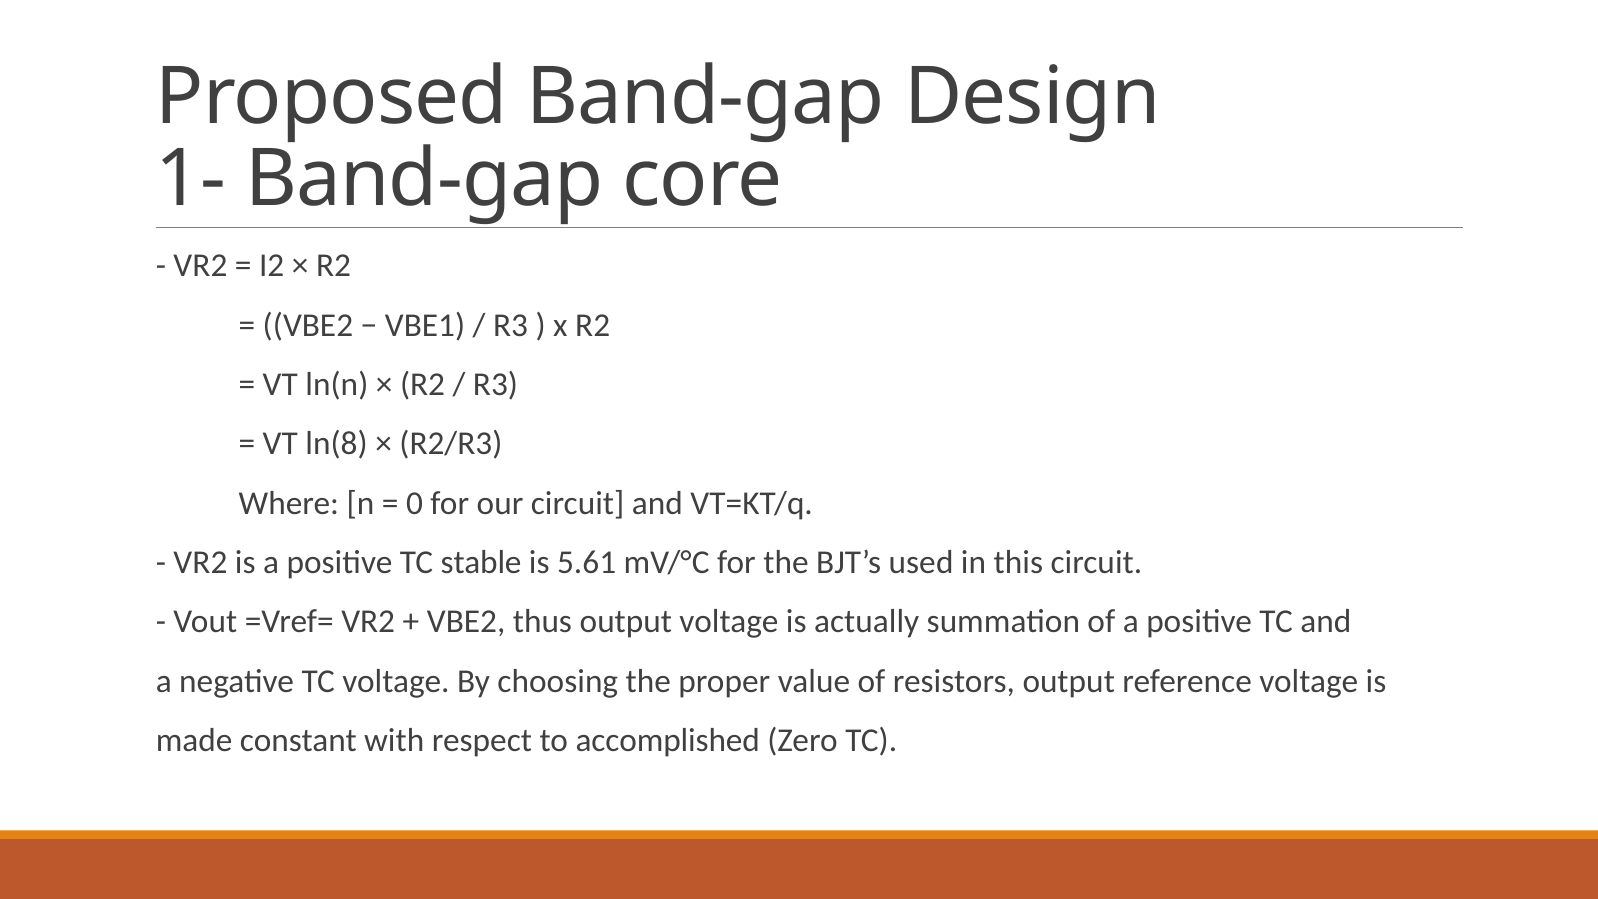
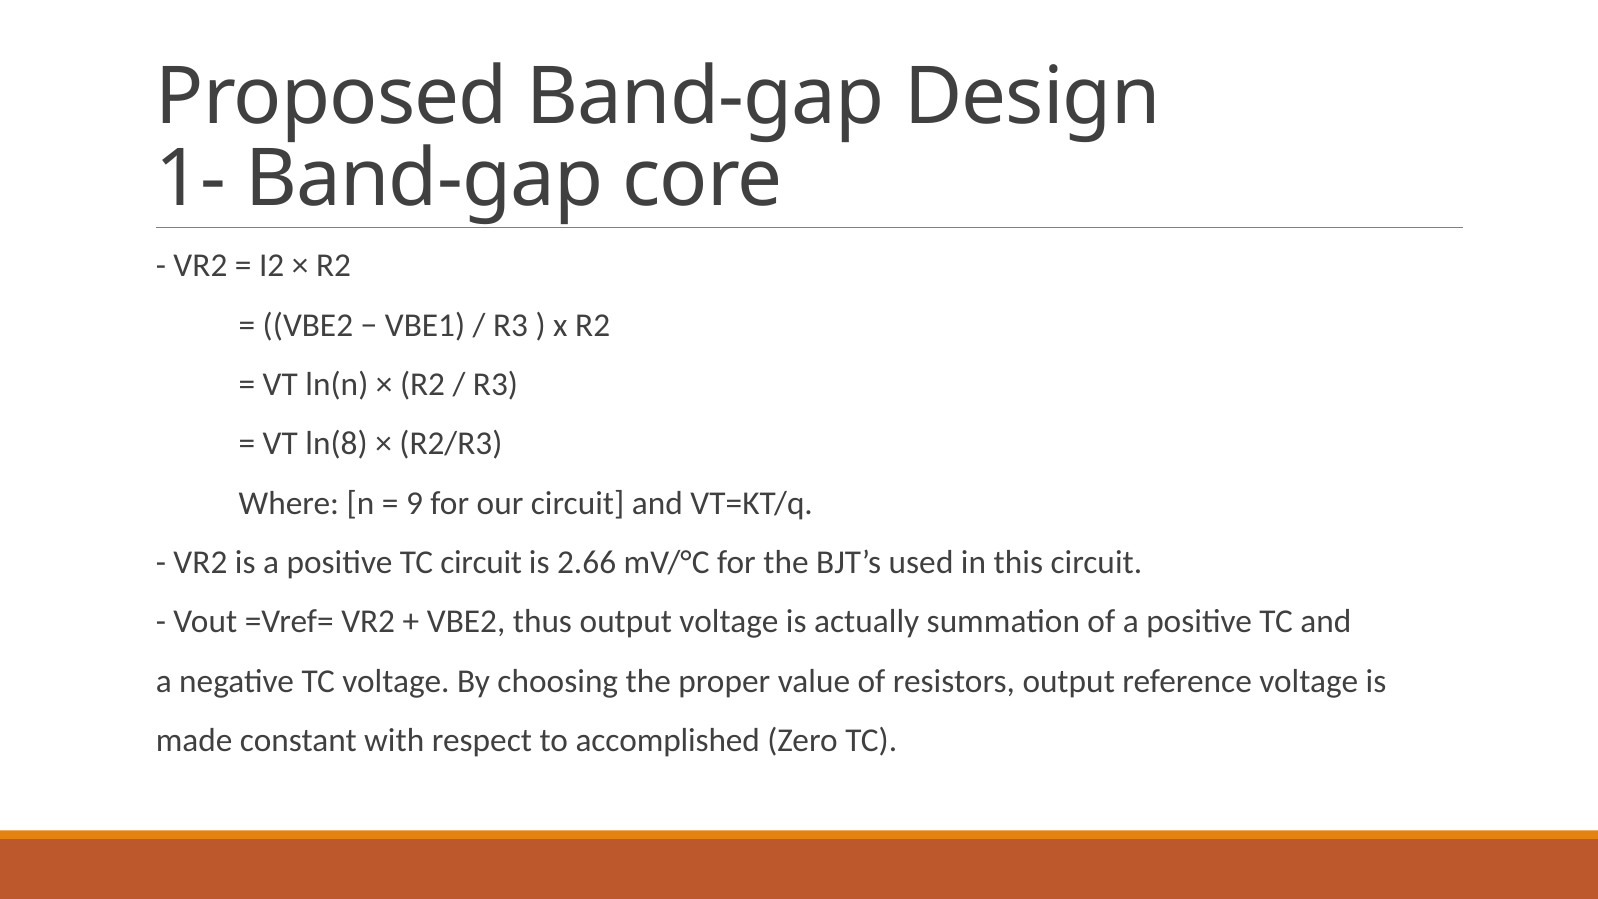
0: 0 -> 9
TC stable: stable -> circuit
5.61: 5.61 -> 2.66
